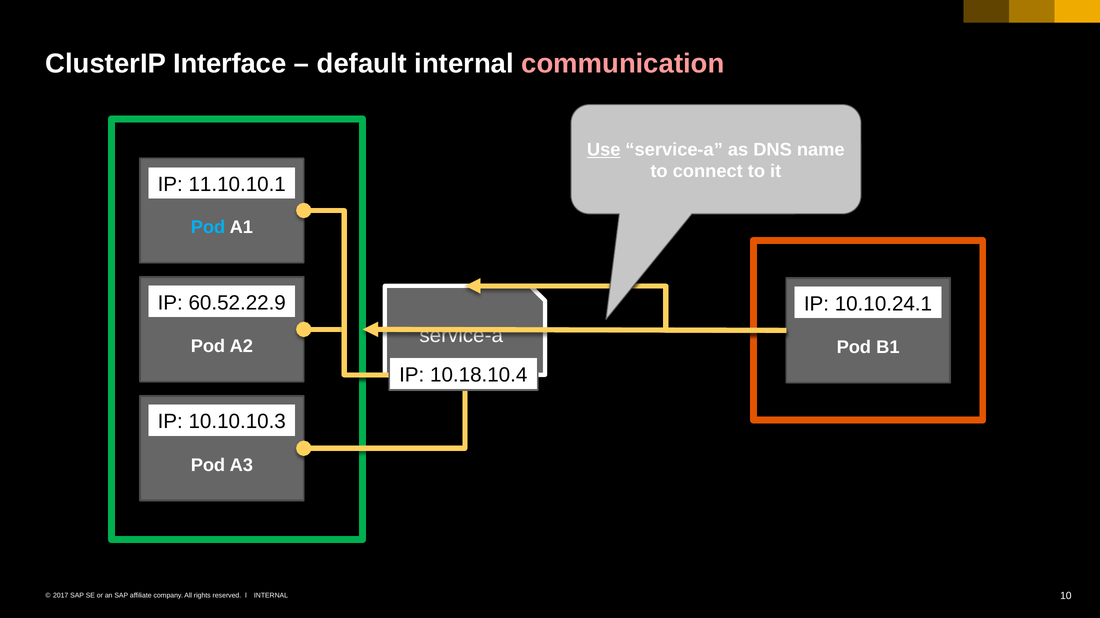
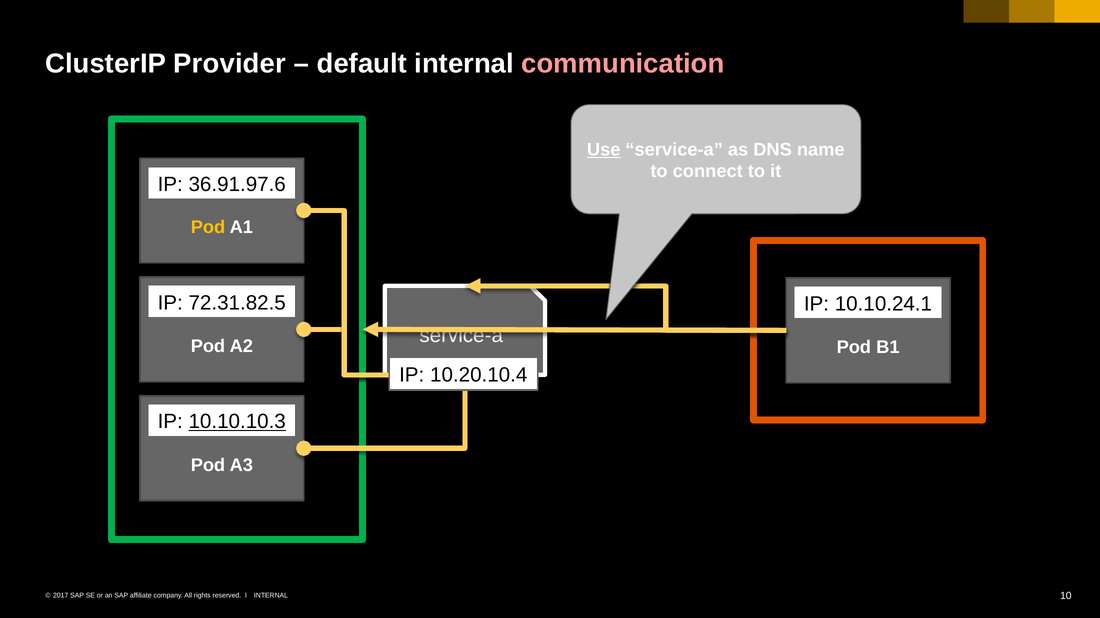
Interface: Interface -> Provider
11.10.10.1: 11.10.10.1 -> 36.91.97.6
Pod at (208, 228) colour: light blue -> yellow
60.52.22.9: 60.52.22.9 -> 72.31.82.5
10.18.10.4: 10.18.10.4 -> 10.20.10.4
10.10.10.3 underline: none -> present
